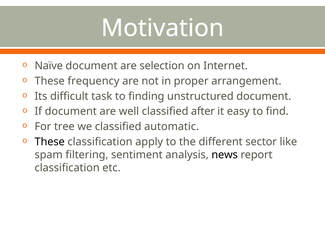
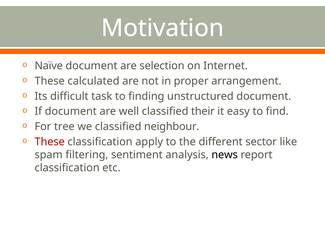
frequency: frequency -> calculated
after: after -> their
automatic: automatic -> neighbour
These at (50, 142) colour: black -> red
